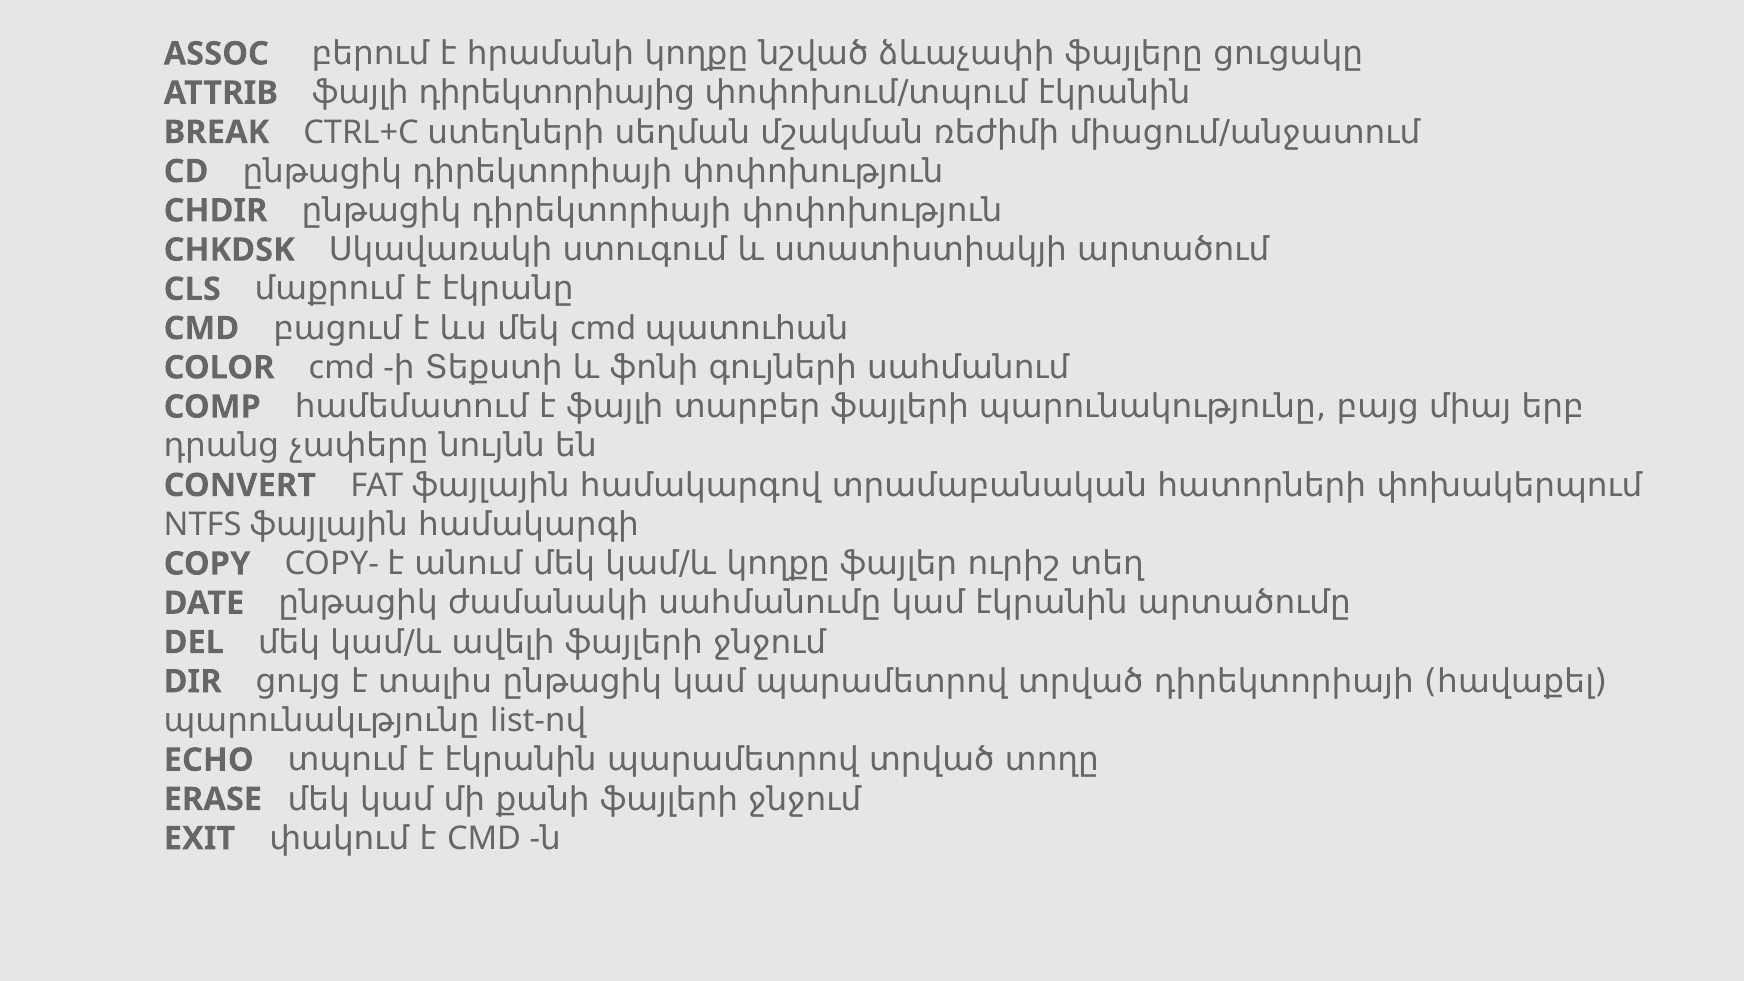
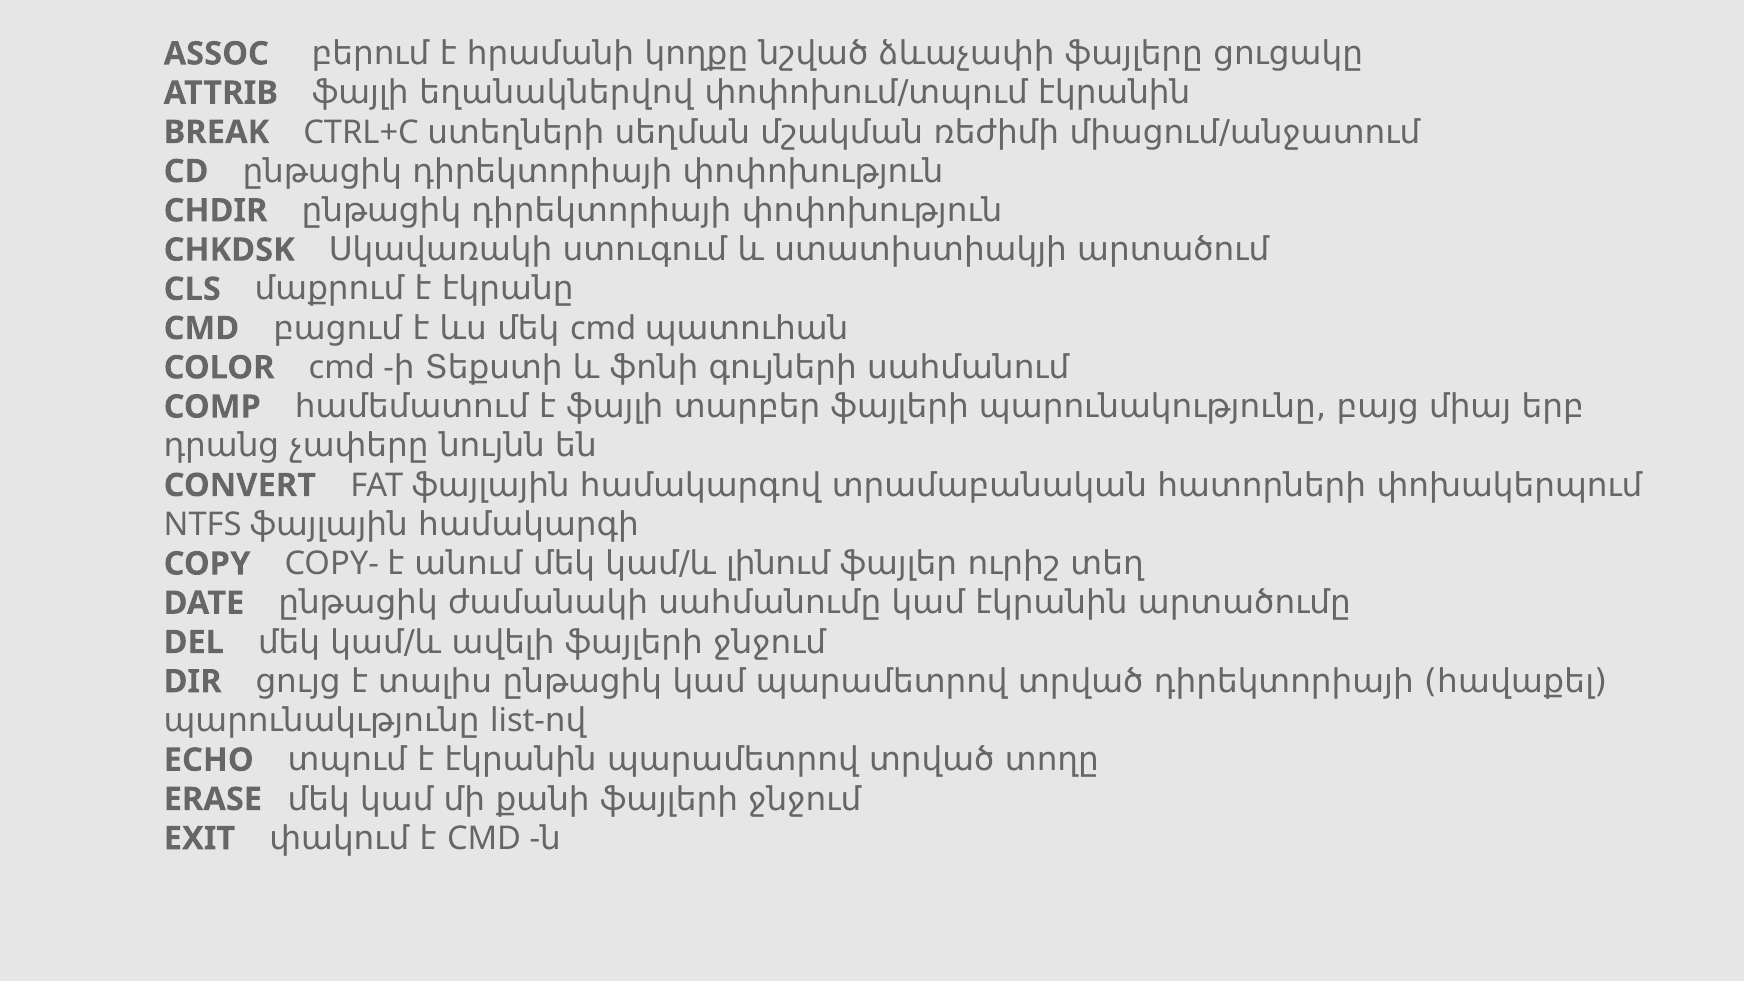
դիրեկտորիայից: դիրեկտորիայից -> եղանակներվով
կամ/և կողքը: կողքը -> լինում
